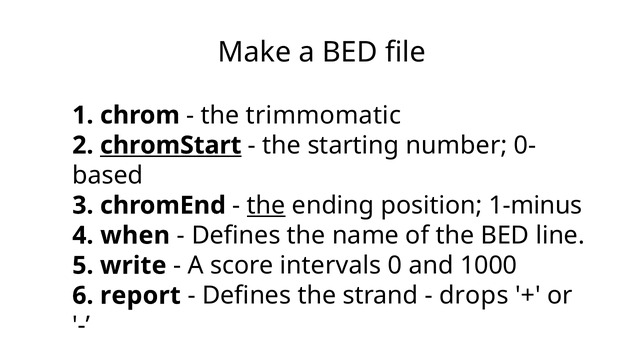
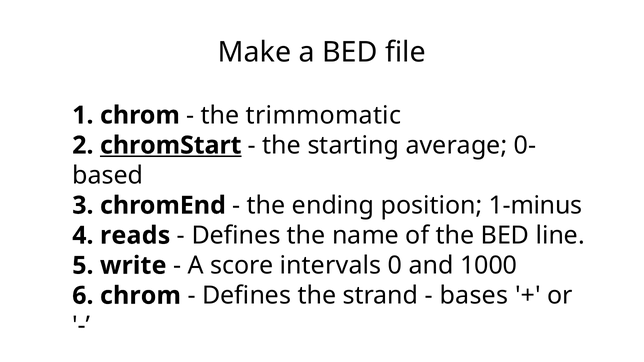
number: number -> average
the at (266, 206) underline: present -> none
when: when -> reads
6 report: report -> chrom
drops: drops -> bases
